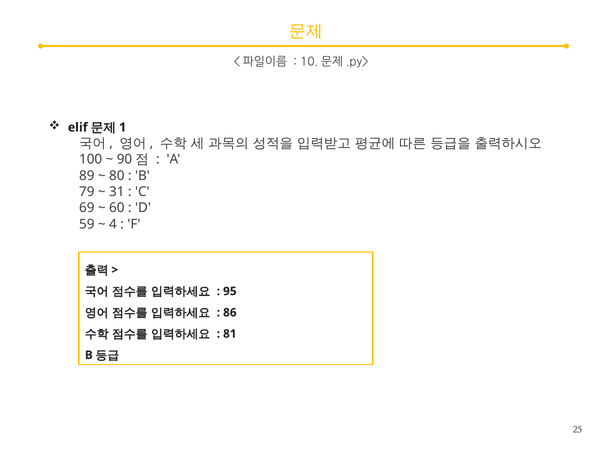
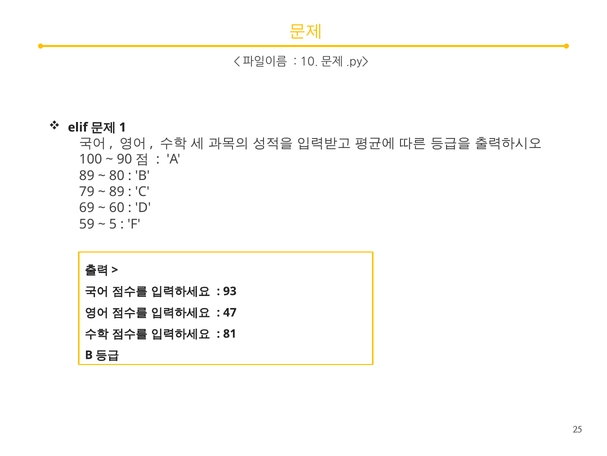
31 at (117, 191): 31 -> 89
4: 4 -> 5
95: 95 -> 93
86: 86 -> 47
